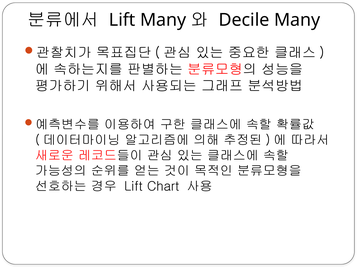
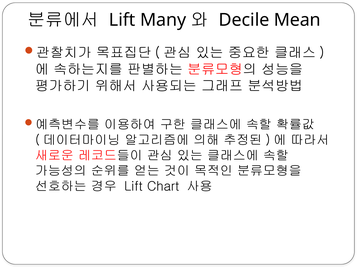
Decile Many: Many -> Mean
